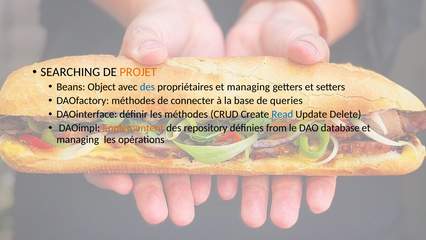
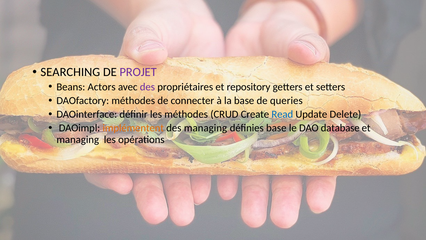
PROJET colour: orange -> purple
Object: Object -> Actors
des at (147, 87) colour: blue -> purple
propriétaires et managing: managing -> repository
des repository: repository -> managing
définies from: from -> base
